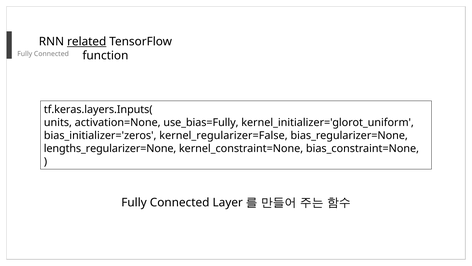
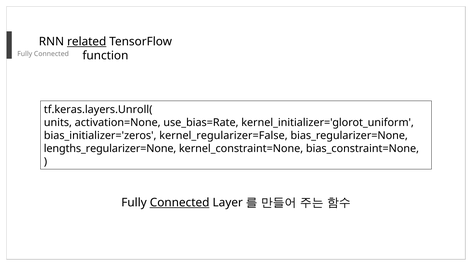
tf.keras.layers.Inputs(: tf.keras.layers.Inputs( -> tf.keras.layers.Unroll(
use_bias=Fully: use_bias=Fully -> use_bias=Rate
Connected at (180, 202) underline: none -> present
